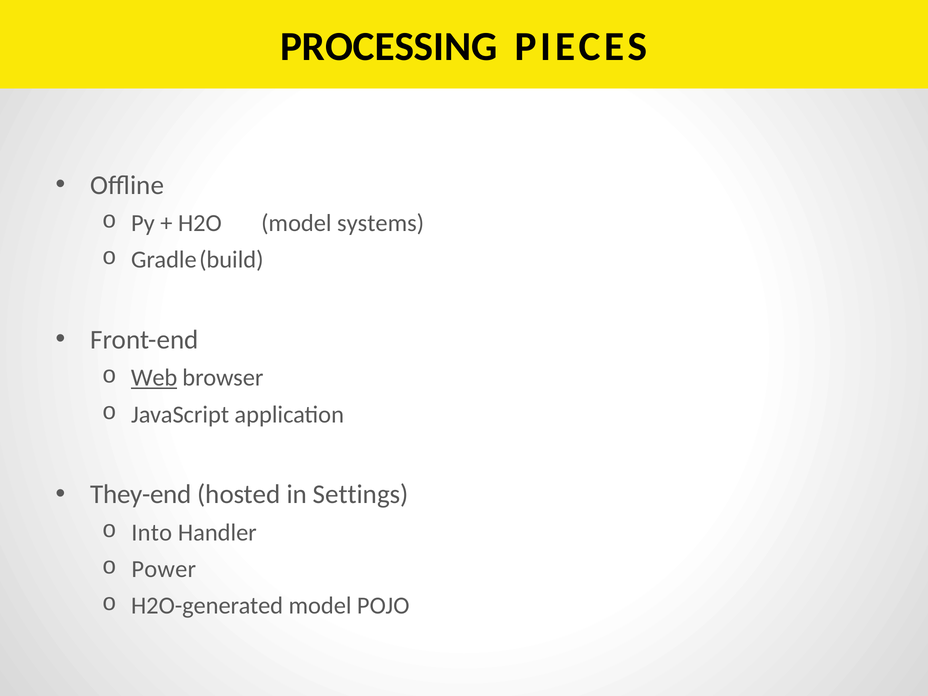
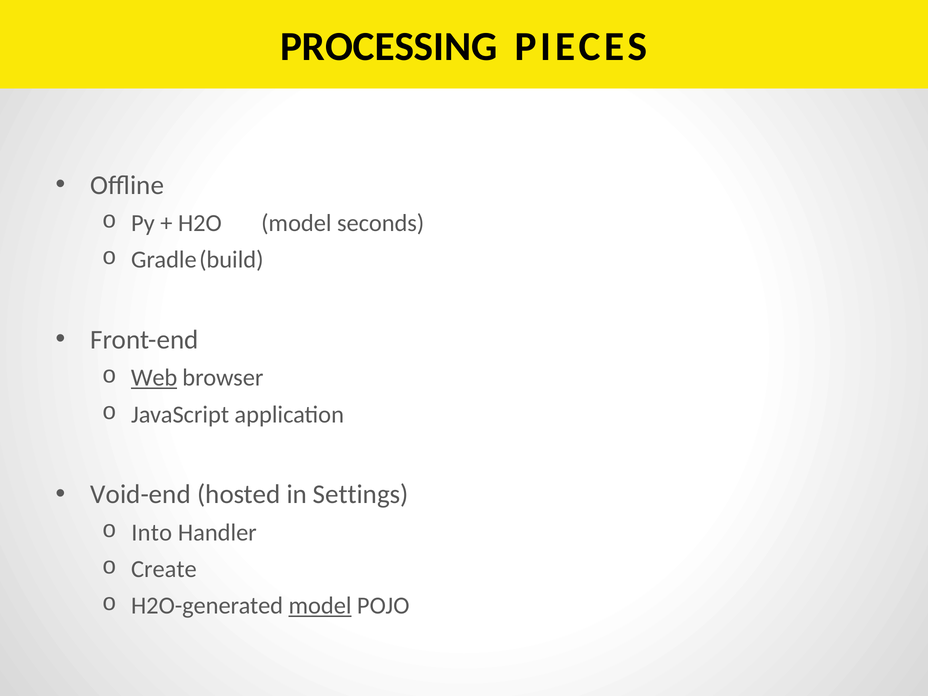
systems: systems -> seconds
They-end: They-end -> Void-end
Power: Power -> Create
model at (320, 606) underline: none -> present
